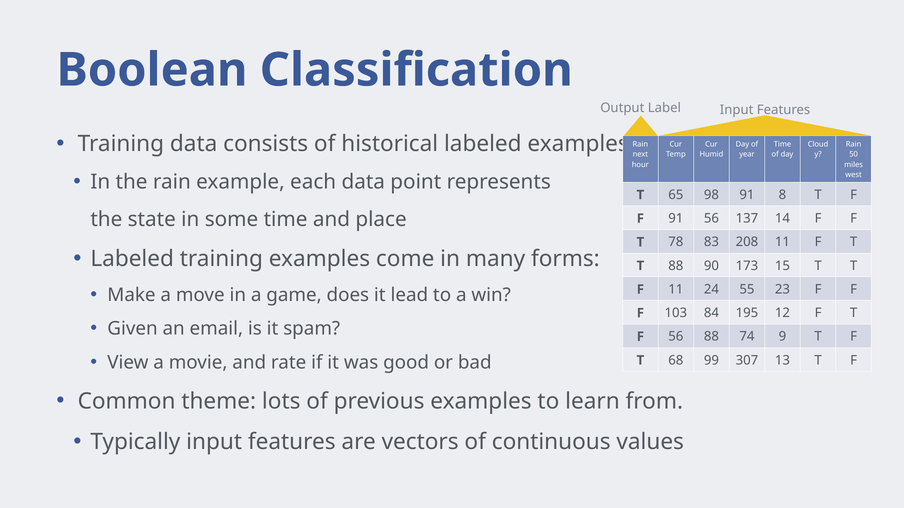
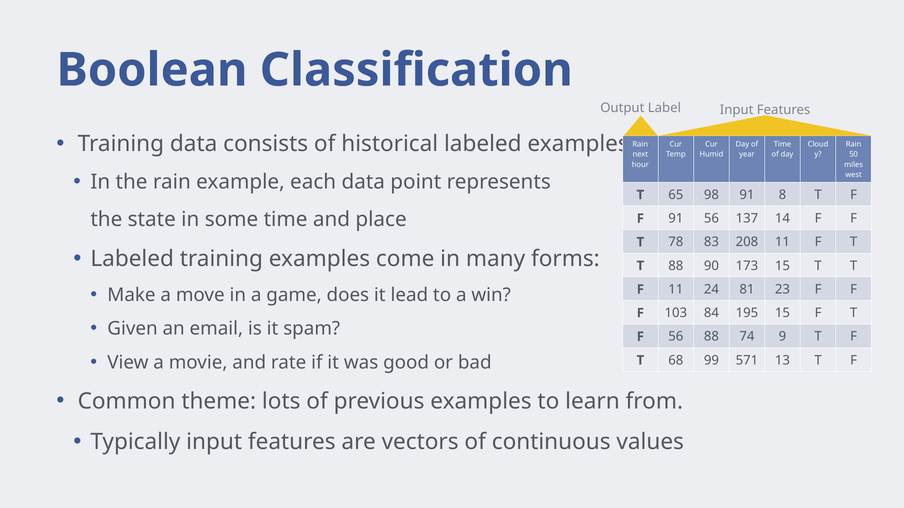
55: 55 -> 81
195 12: 12 -> 15
307: 307 -> 571
